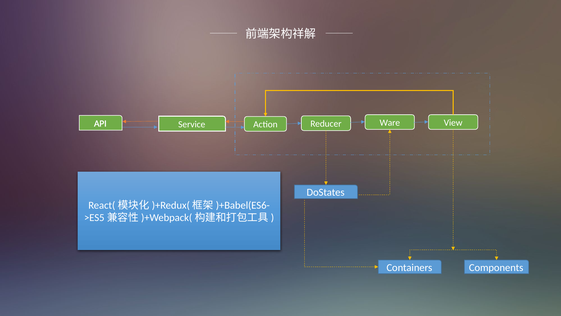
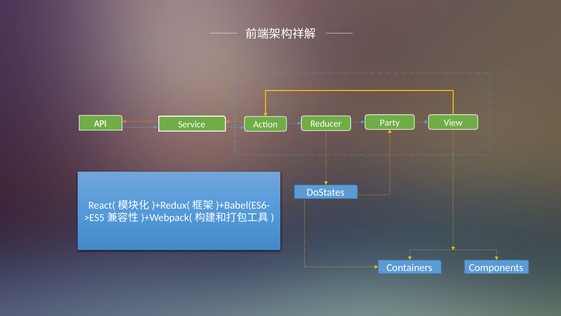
Ware: Ware -> Party
